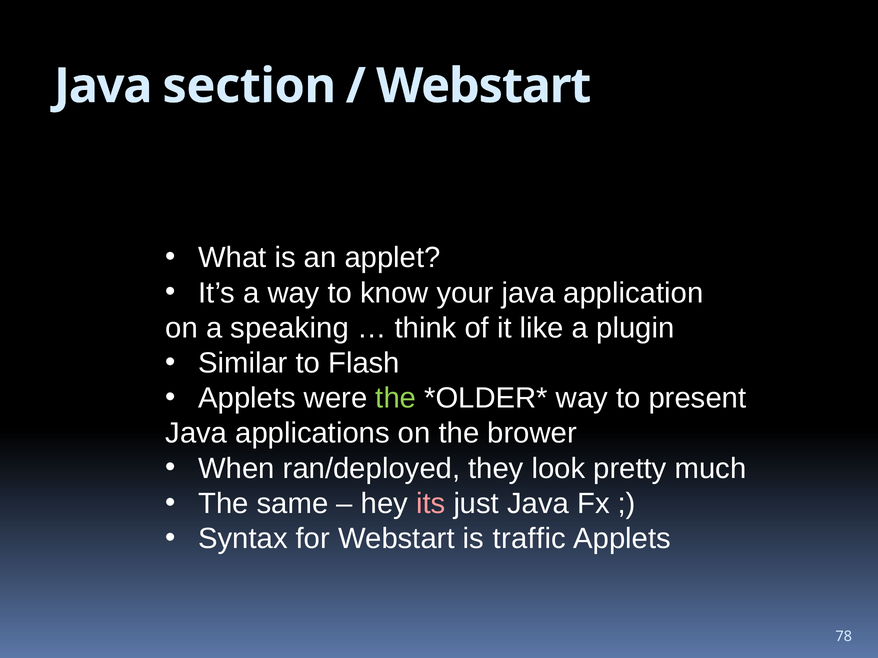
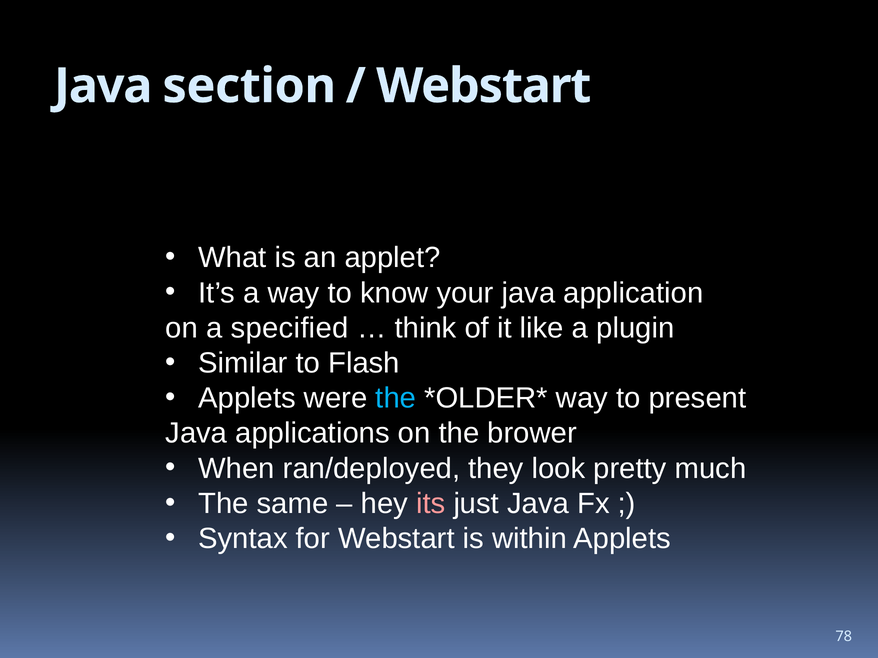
speaking: speaking -> specified
the at (396, 399) colour: light green -> light blue
traffic: traffic -> within
